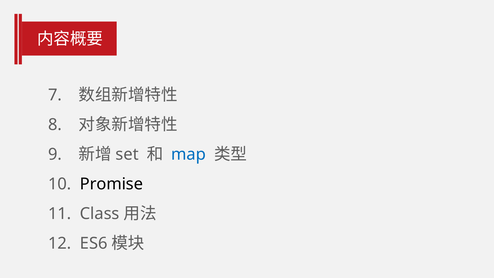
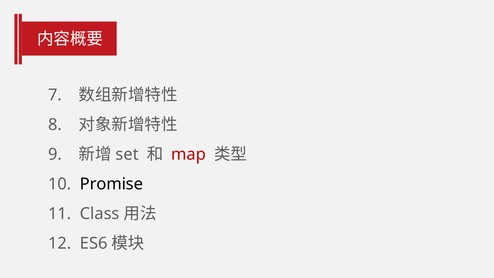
map colour: blue -> red
